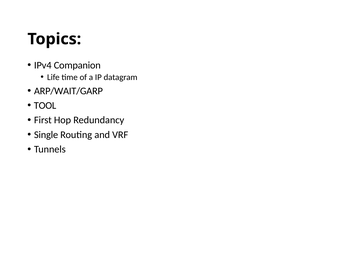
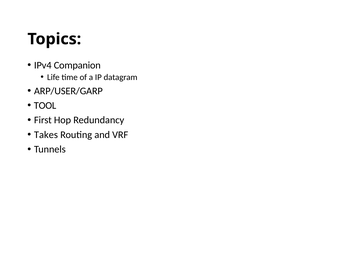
ARP/WAIT/GARP: ARP/WAIT/GARP -> ARP/USER/GARP
Single: Single -> Takes
